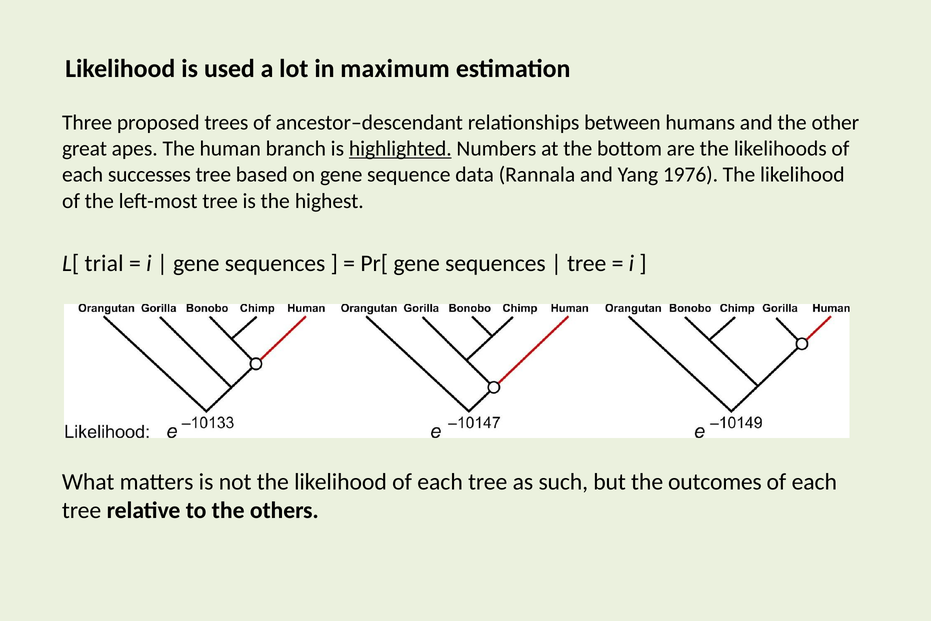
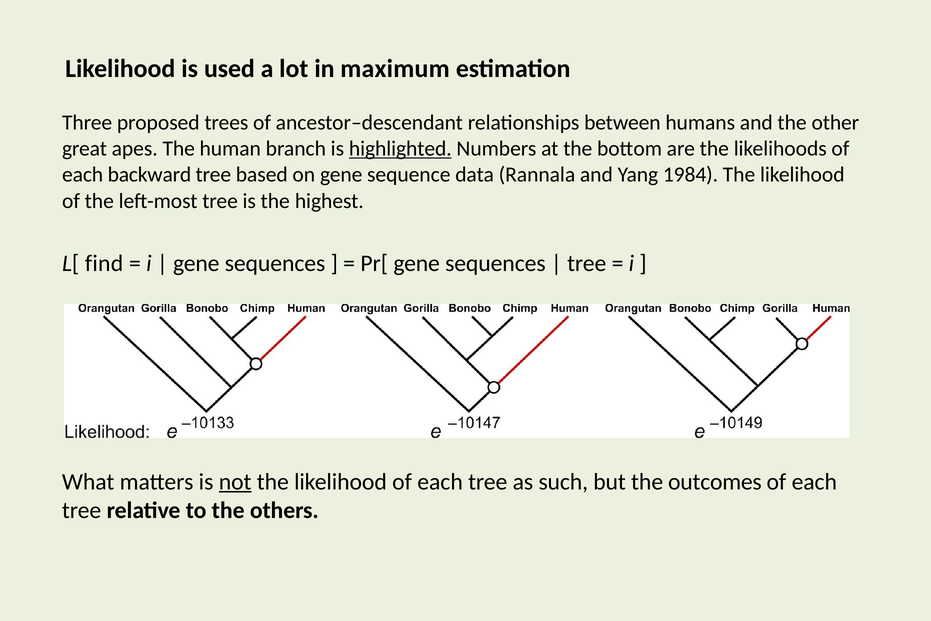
successes: successes -> backward
1976: 1976 -> 1984
trial: trial -> find
not underline: none -> present
